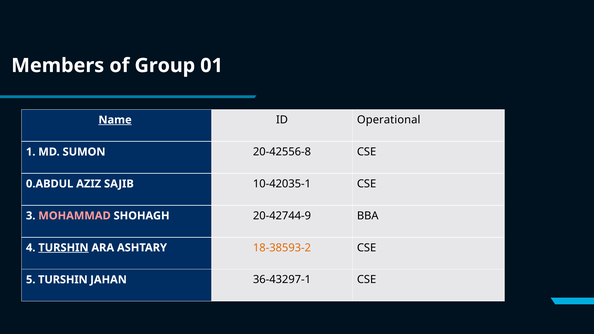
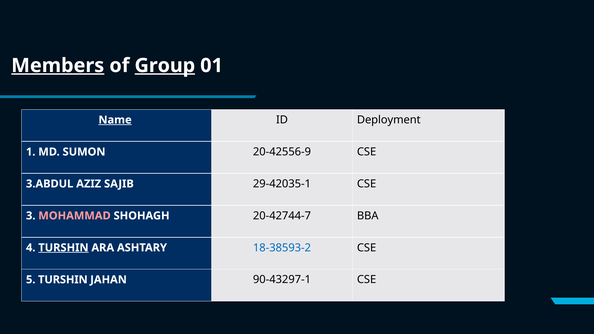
Members underline: none -> present
Group underline: none -> present
Operational: Operational -> Deployment
20-42556-8: 20-42556-8 -> 20-42556-9
0.ABDUL: 0.ABDUL -> 3.ABDUL
10-42035-1: 10-42035-1 -> 29-42035-1
20-42744-9: 20-42744-9 -> 20-42744-7
18-38593-2 colour: orange -> blue
36-43297-1: 36-43297-1 -> 90-43297-1
